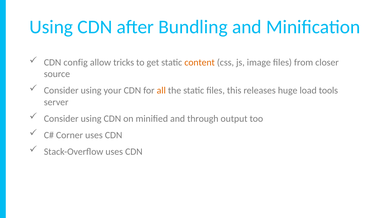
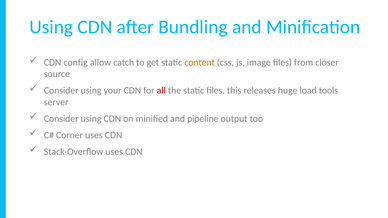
tricks: tricks -> catch
all colour: orange -> red
through: through -> pipeline
